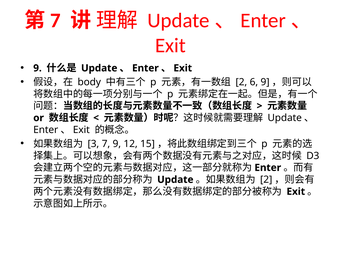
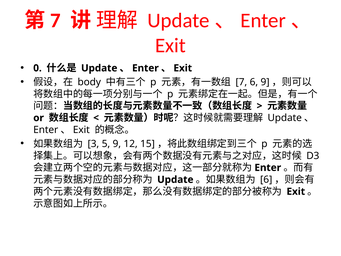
9 at (37, 68): 9 -> 0
2 at (241, 82): 2 -> 7
7: 7 -> 5
2 at (266, 179): 2 -> 6
